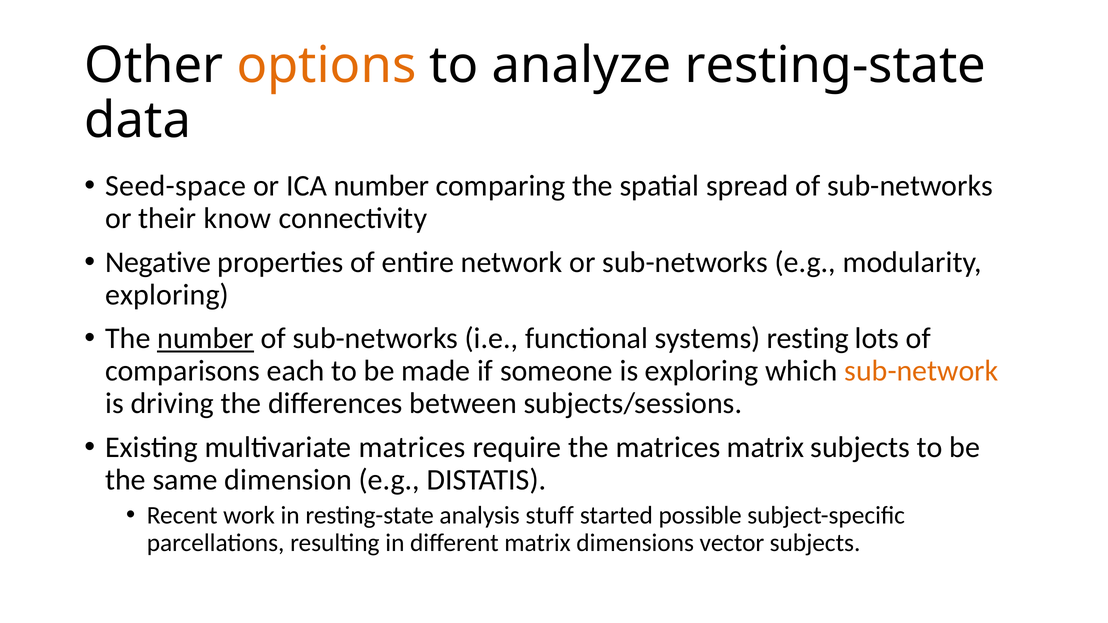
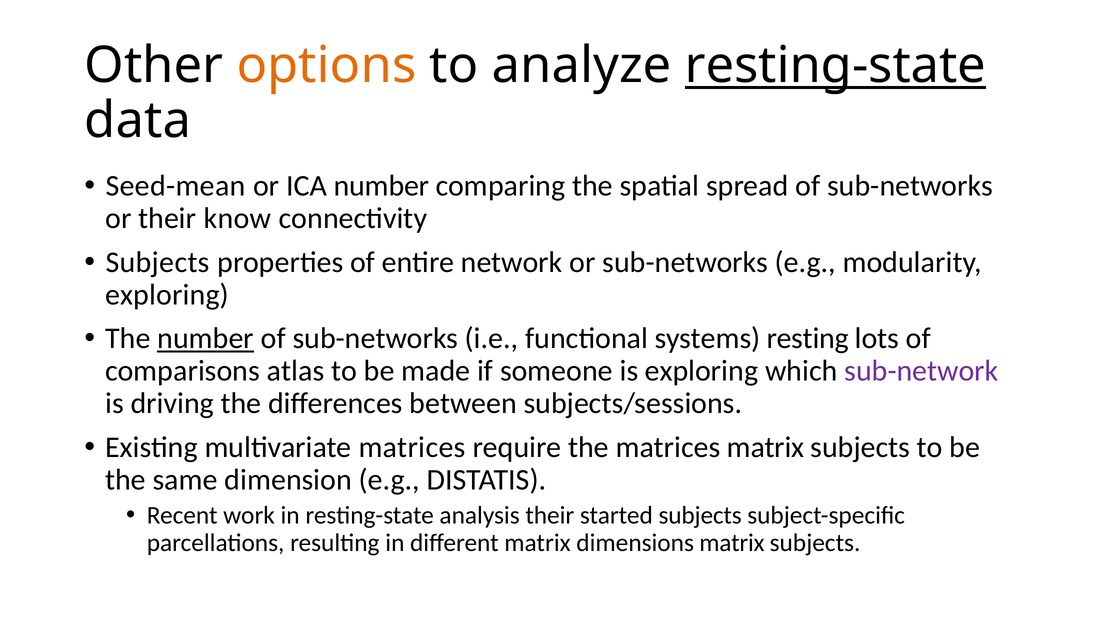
resting-state at (835, 66) underline: none -> present
Seed-space: Seed-space -> Seed-mean
Negative at (158, 262): Negative -> Subjects
each: each -> atlas
sub-network colour: orange -> purple
analysis stuff: stuff -> their
started possible: possible -> subjects
dimensions vector: vector -> matrix
